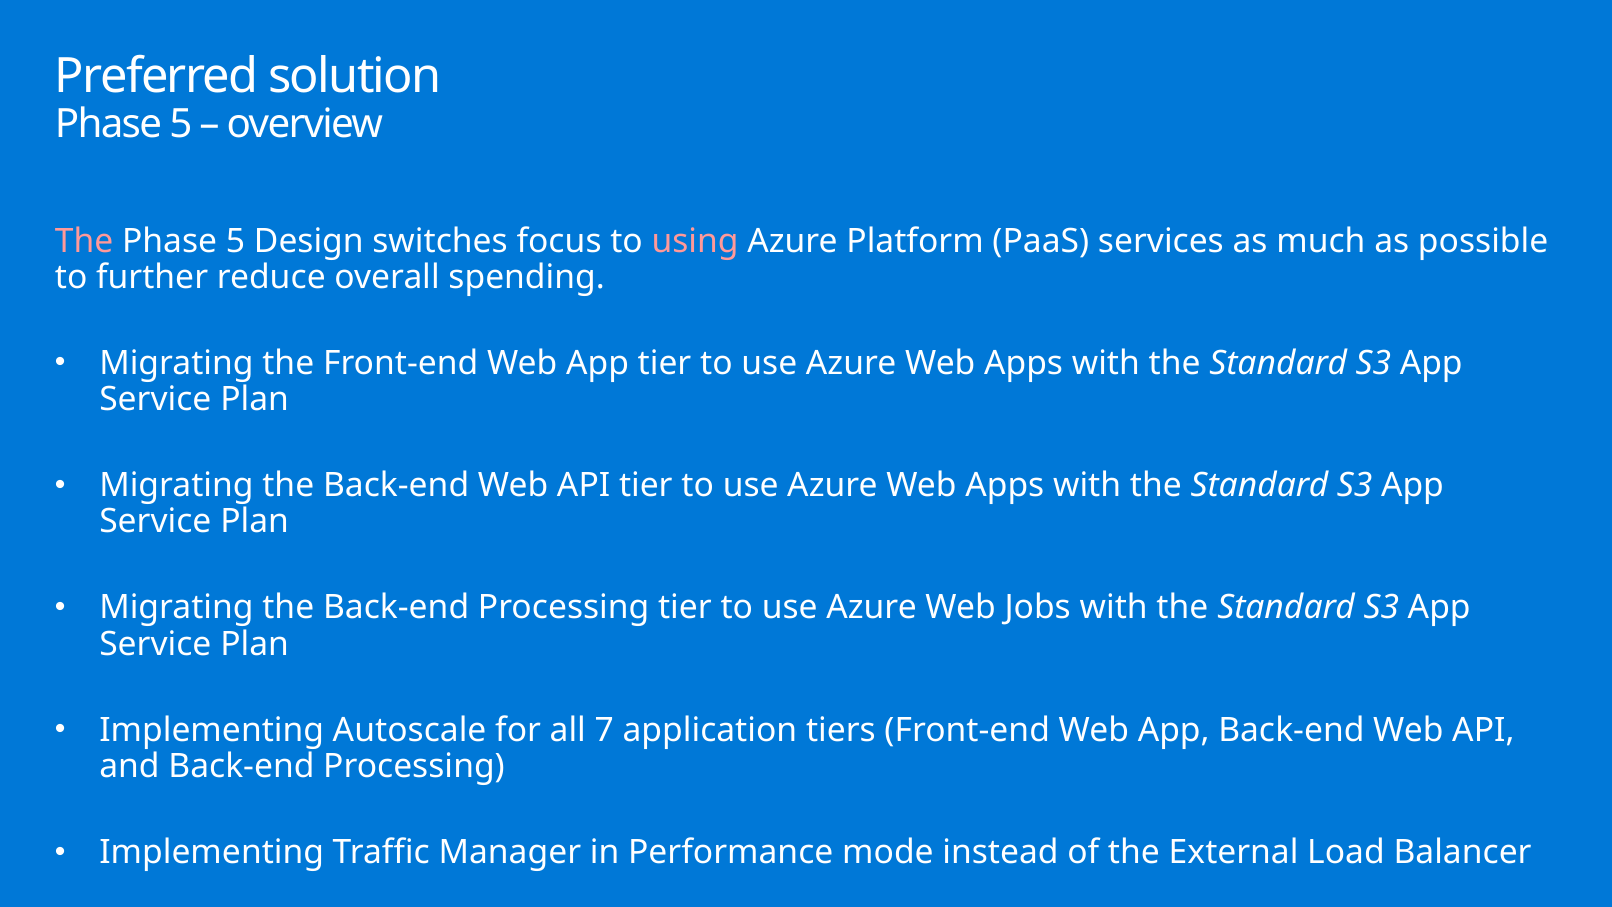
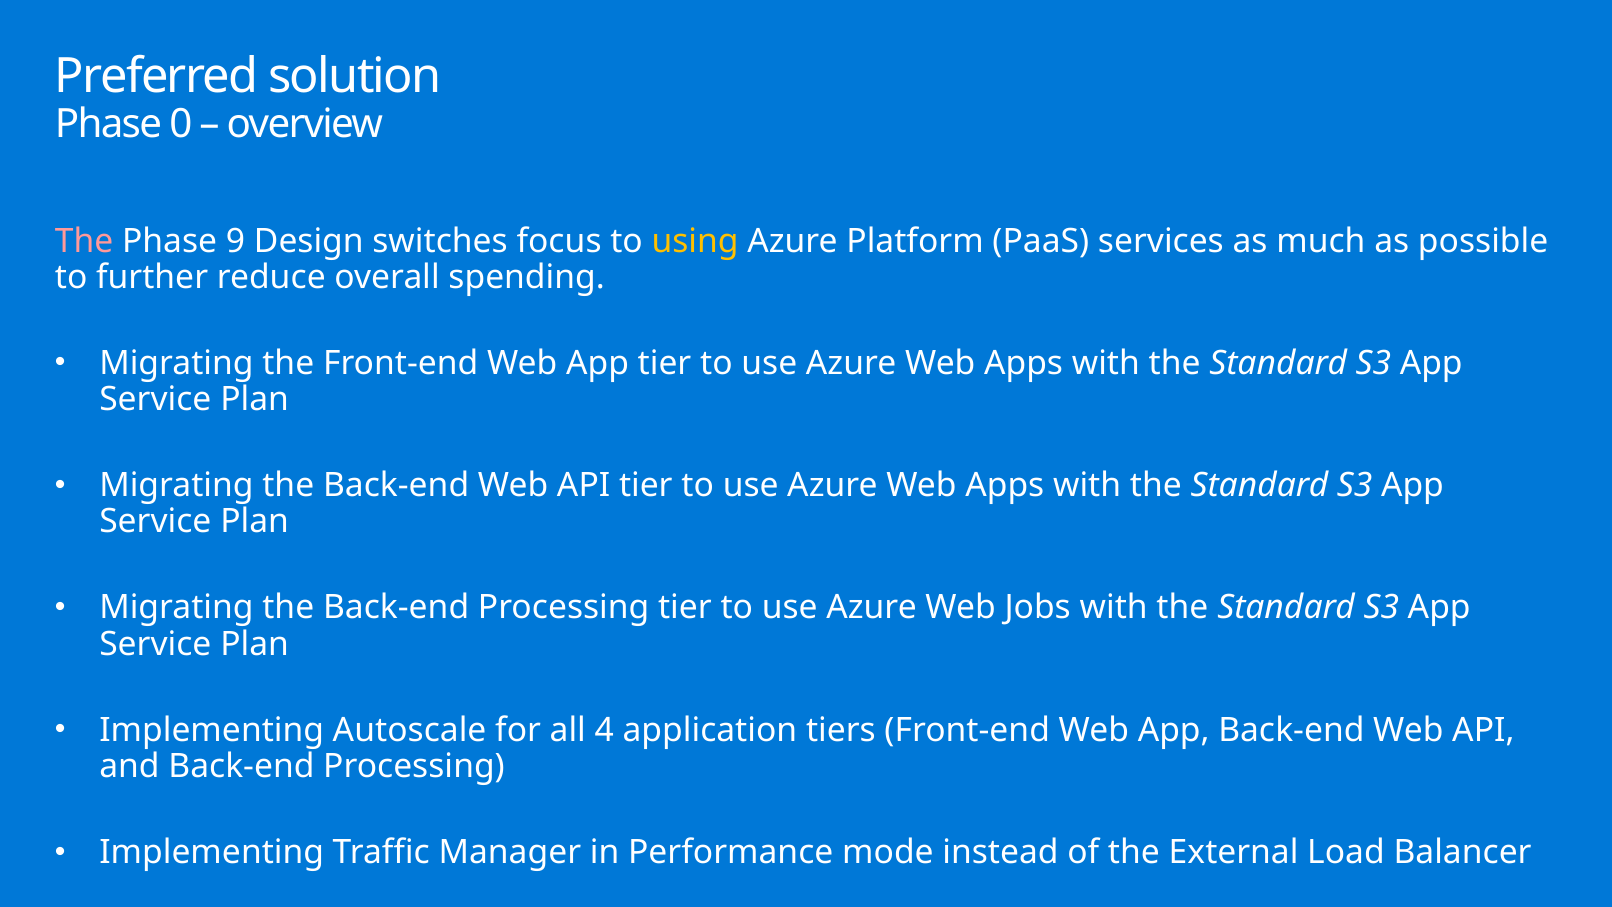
5 at (181, 124): 5 -> 0
5 at (236, 241): 5 -> 9
using colour: pink -> yellow
7: 7 -> 4
